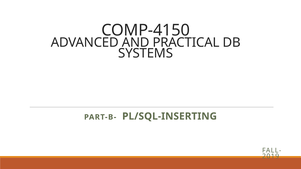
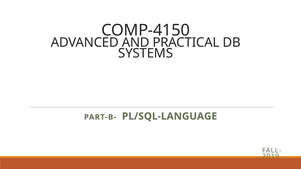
PL/SQL-INSERTING: PL/SQL-INSERTING -> PL/SQL-LANGUAGE
